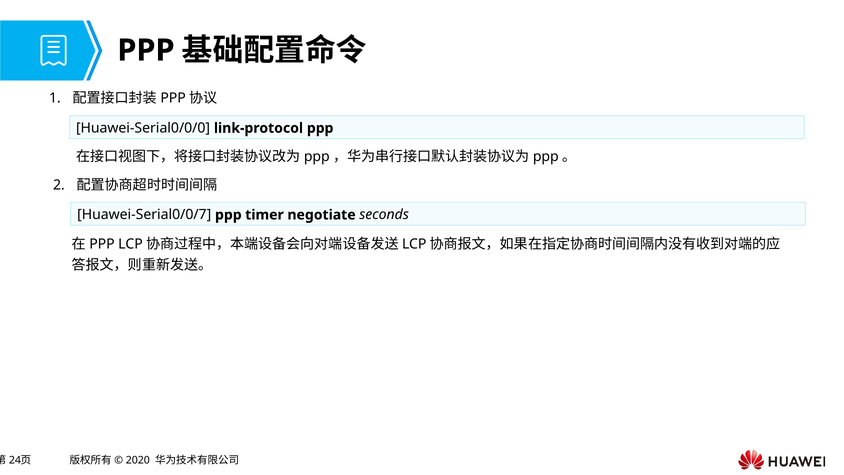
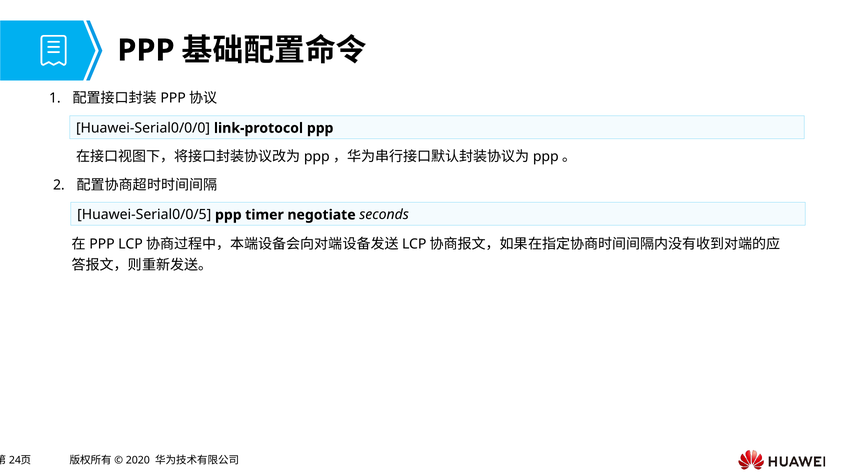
Huawei-Serial0/0/7: Huawei-Serial0/0/7 -> Huawei-Serial0/0/5
